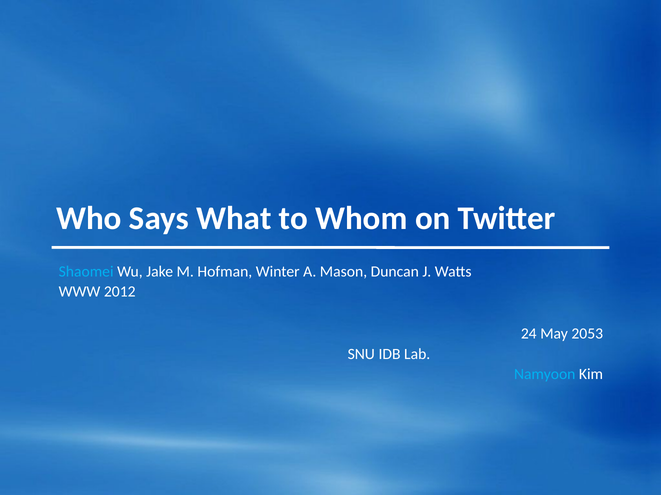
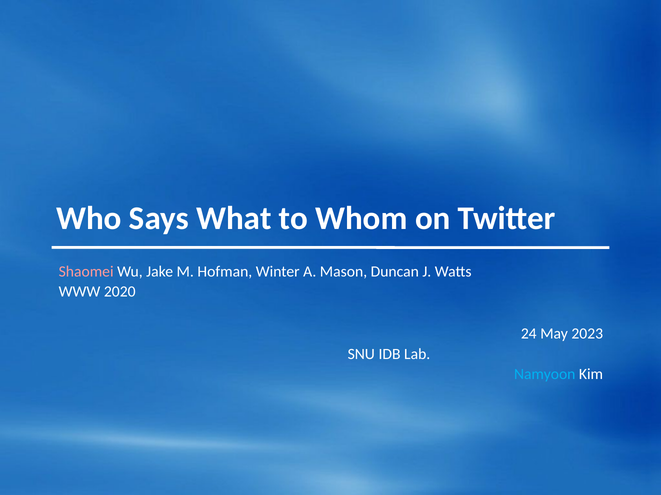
Shaomei colour: light blue -> pink
2012: 2012 -> 2020
2053: 2053 -> 2023
